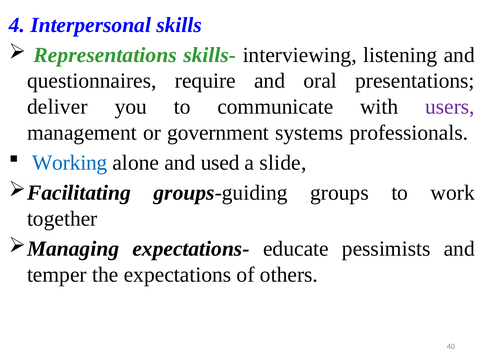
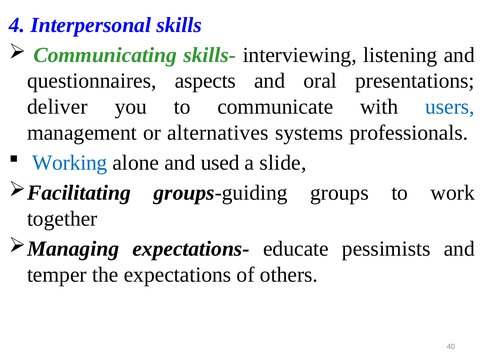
Representations: Representations -> Communicating
require: require -> aspects
users colour: purple -> blue
government: government -> alternatives
